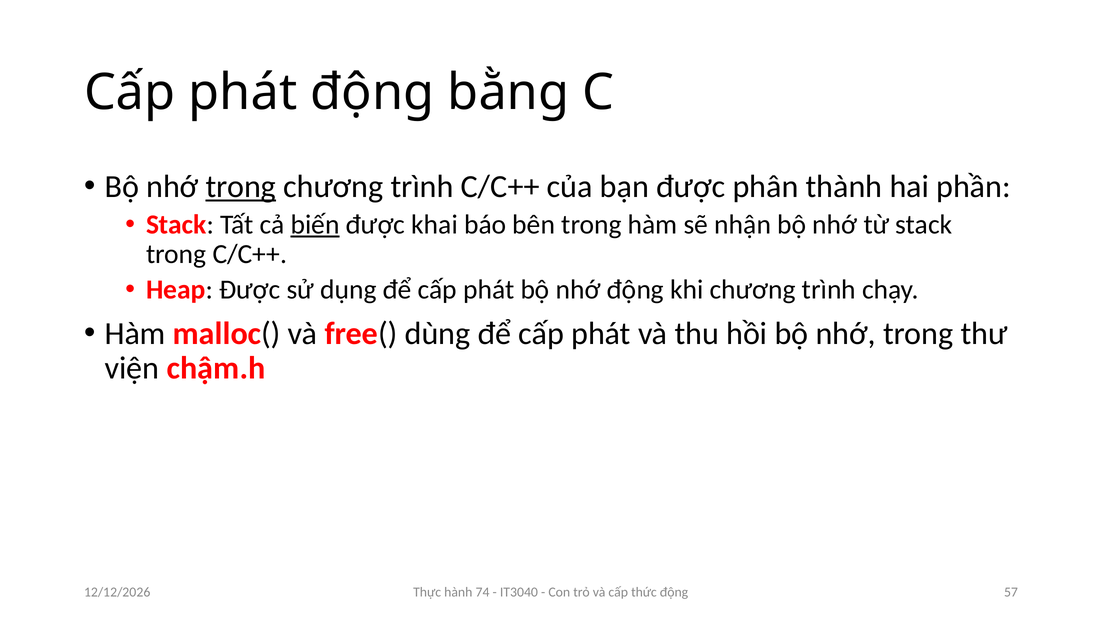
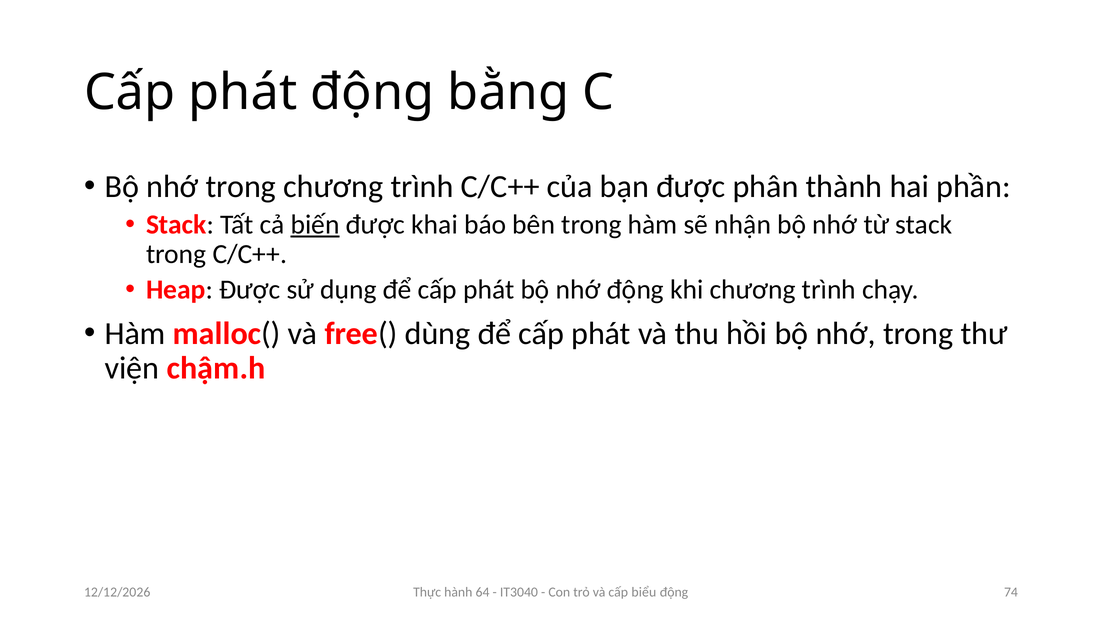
trong at (241, 187) underline: present -> none
74: 74 -> 64
thức: thức -> biểu
57: 57 -> 74
